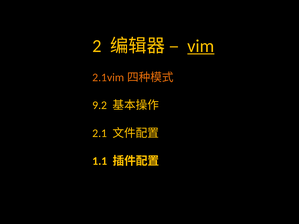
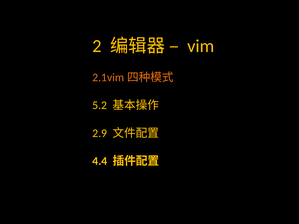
vim underline: present -> none
9.2: 9.2 -> 5.2
2.1: 2.1 -> 2.9
1.1: 1.1 -> 4.4
